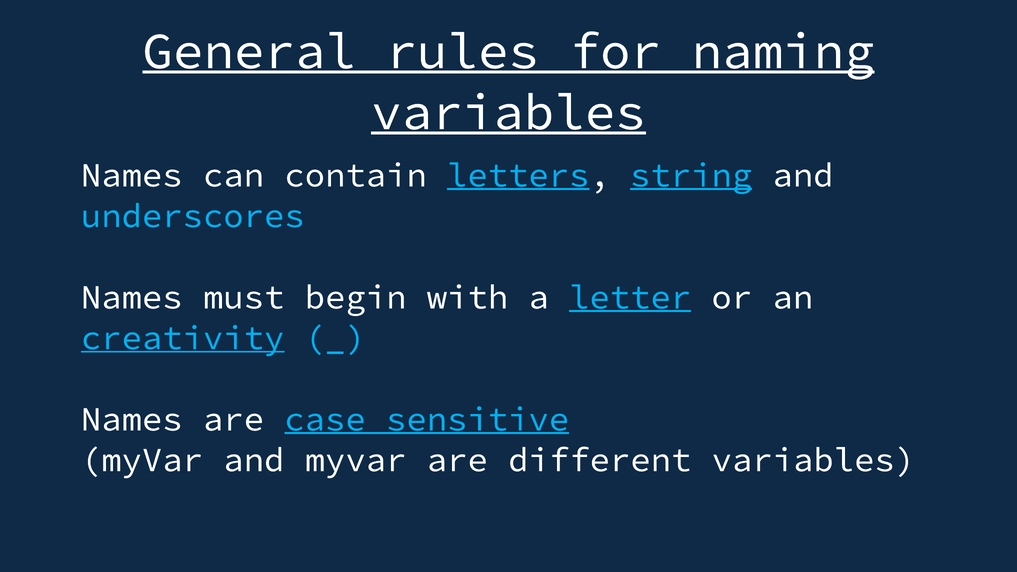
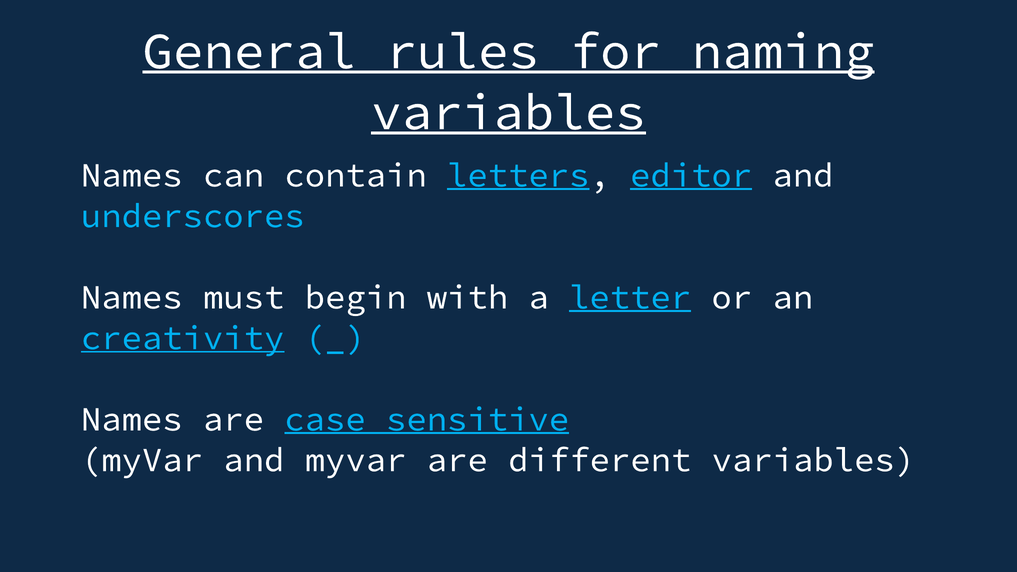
string: string -> editor
